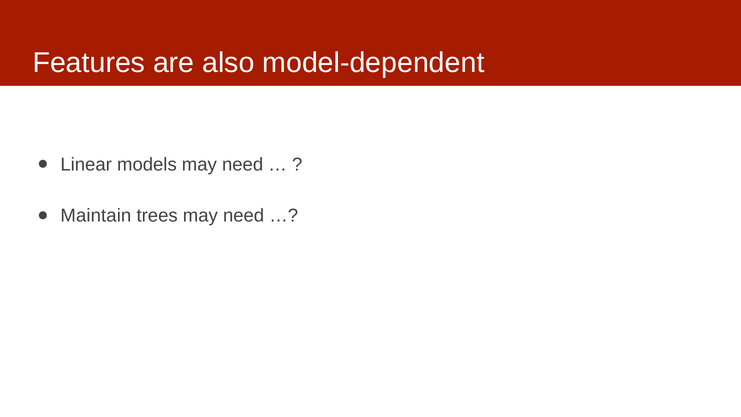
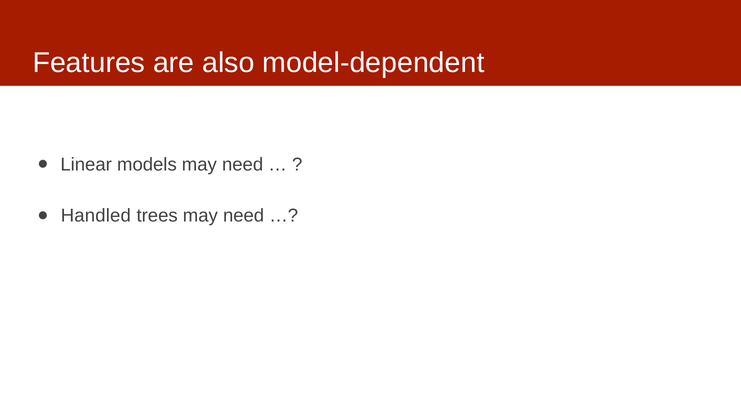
Maintain: Maintain -> Handled
